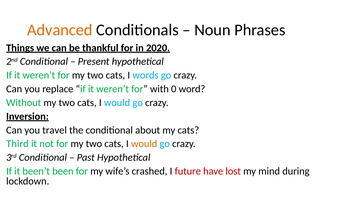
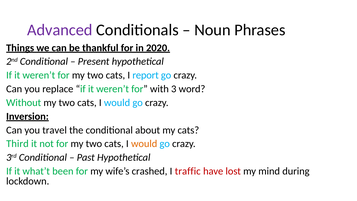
Advanced colour: orange -> purple
words: words -> report
0: 0 -> 3
been’t: been’t -> what’t
future: future -> traffic
